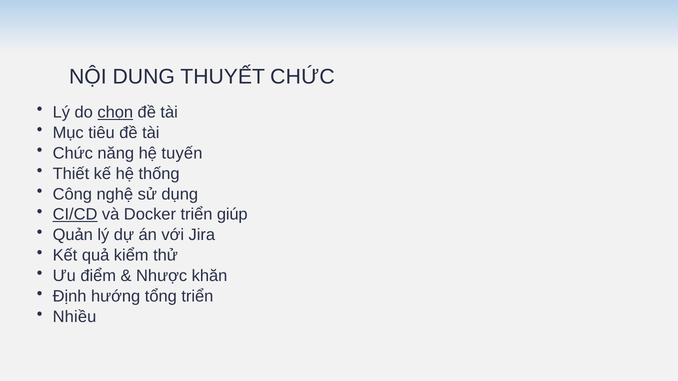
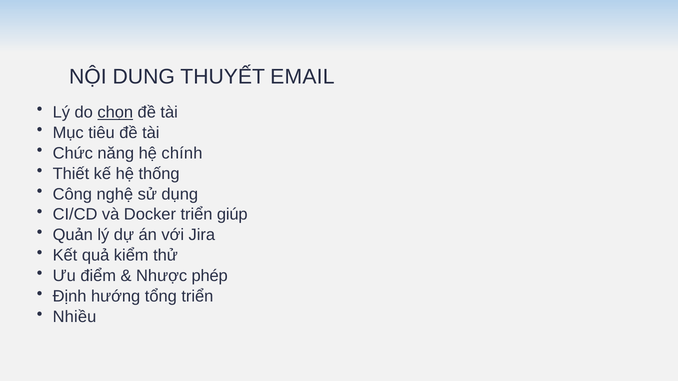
THUYẾT CHỨC: CHỨC -> EMAIL
tuyến: tuyến -> chính
CI/CD underline: present -> none
khăn: khăn -> phép
